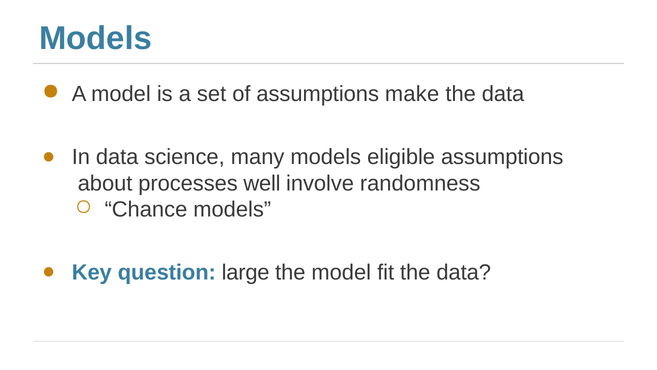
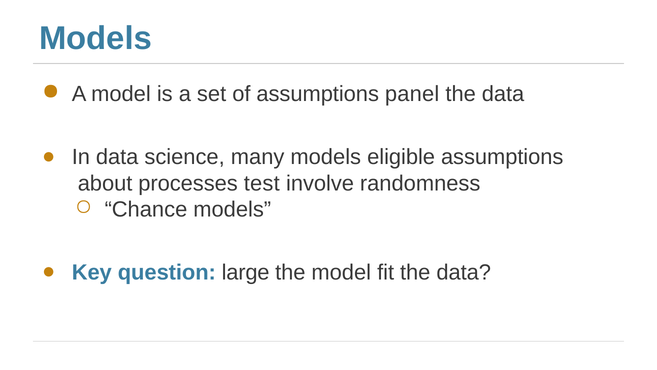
make: make -> panel
well: well -> test
